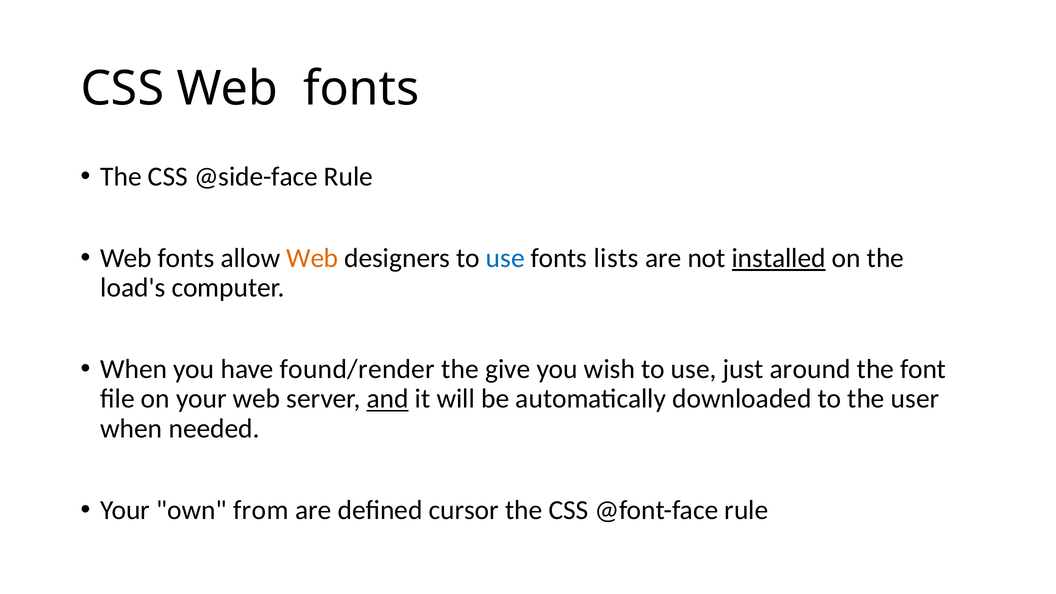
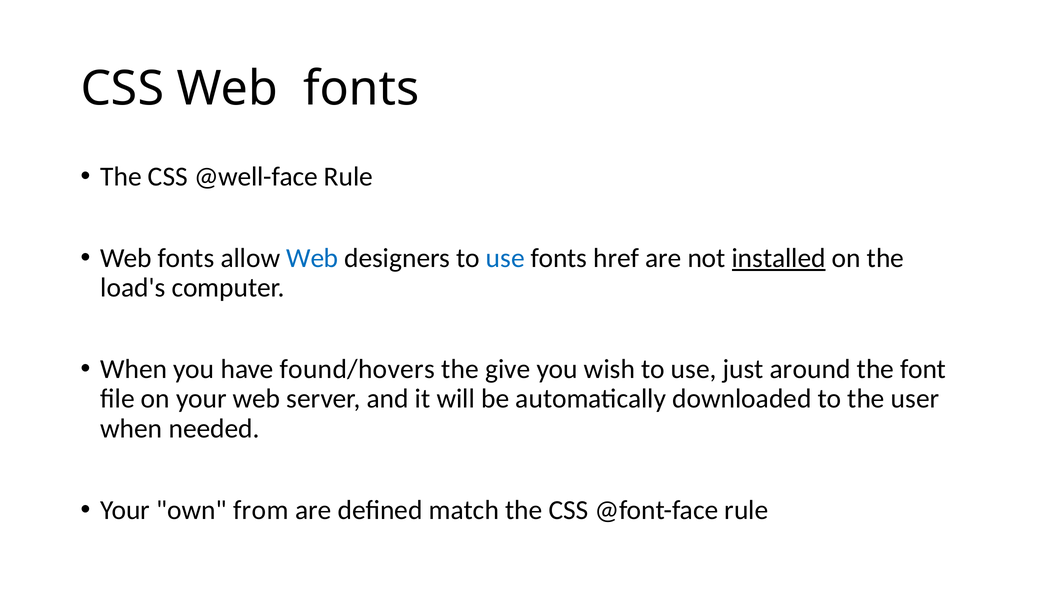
@side-face: @side-face -> @well-face
Web at (312, 258) colour: orange -> blue
lists: lists -> href
found/render: found/render -> found/hovers
and underline: present -> none
cursor: cursor -> match
